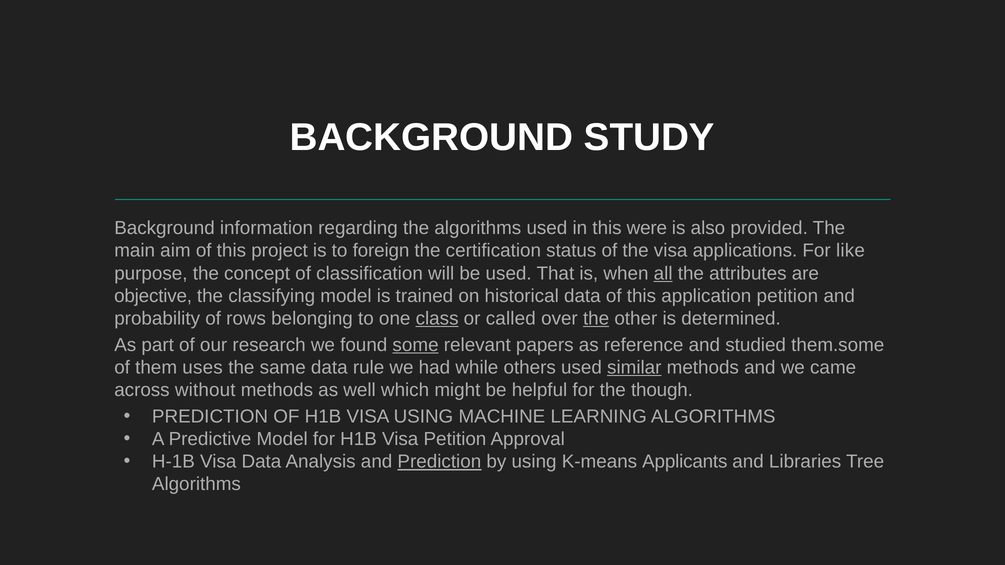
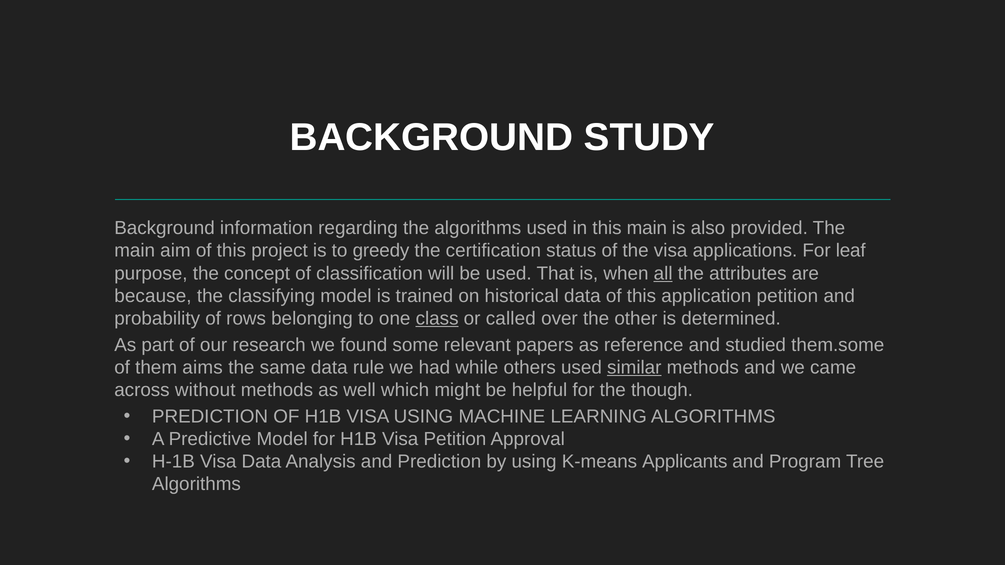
this were: were -> main
foreign: foreign -> greedy
like: like -> leaf
objective: objective -> because
the at (596, 319) underline: present -> none
some underline: present -> none
uses: uses -> aims
Prediction at (439, 462) underline: present -> none
Libraries: Libraries -> Program
